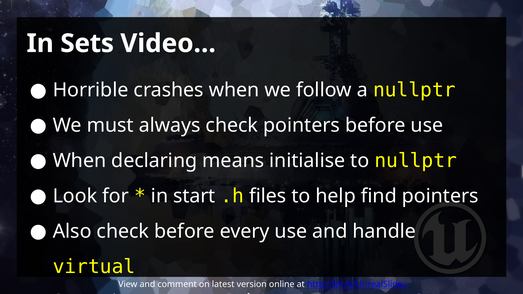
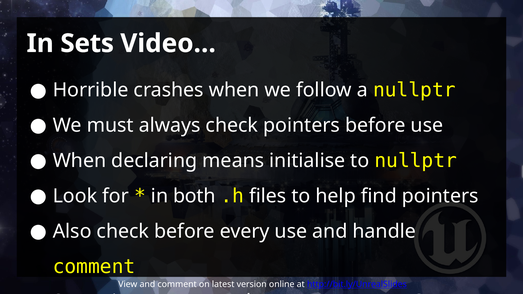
start: start -> both
virtual at (94, 267): virtual -> comment
